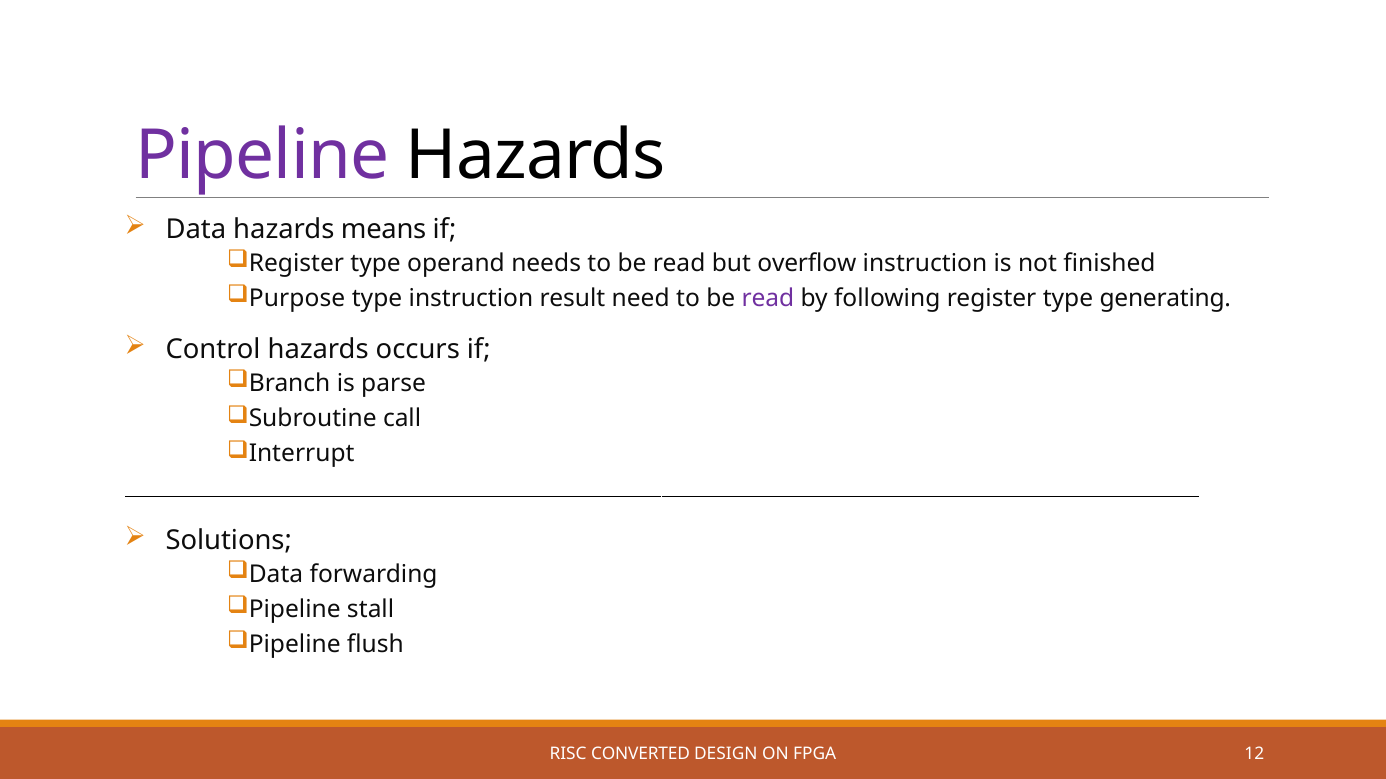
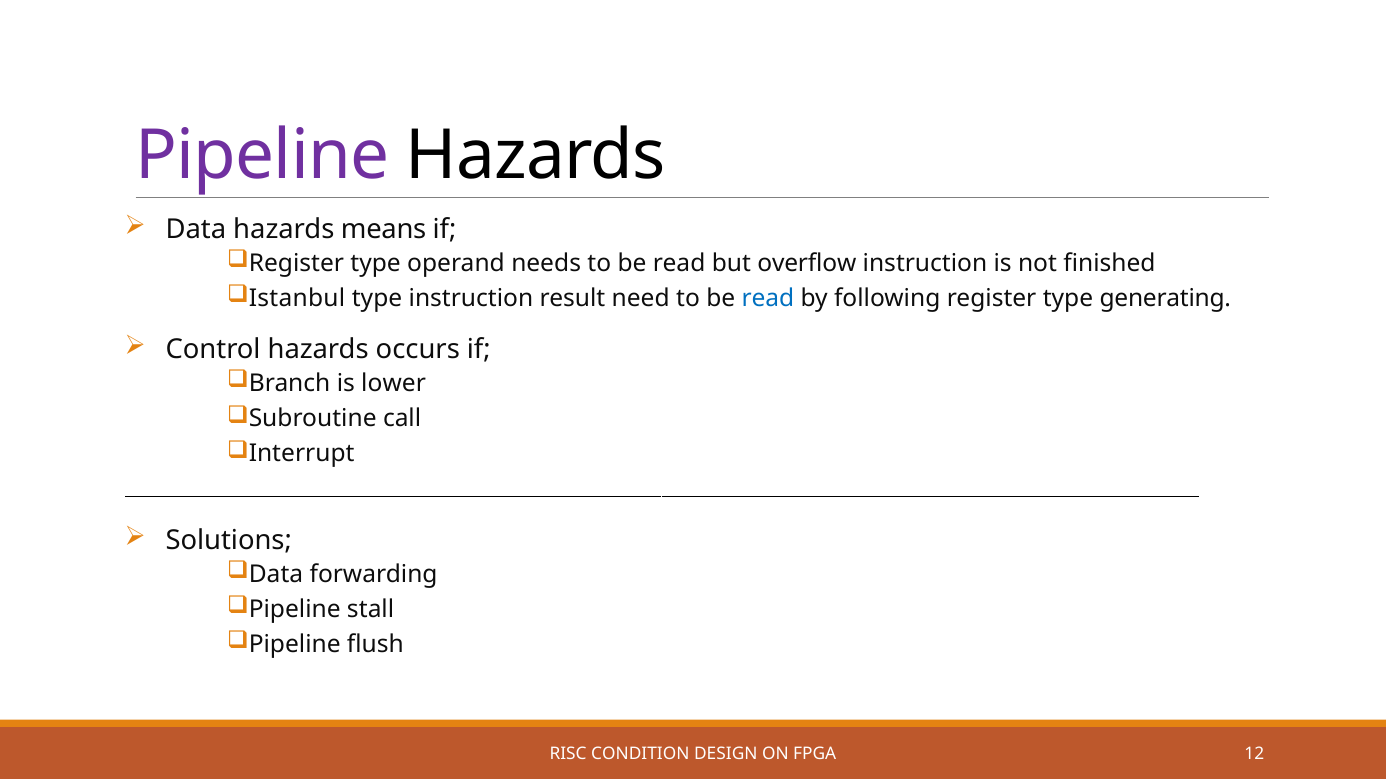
Purpose: Purpose -> Istanbul
read at (768, 299) colour: purple -> blue
parse: parse -> lower
CONVERTED: CONVERTED -> CONDITION
